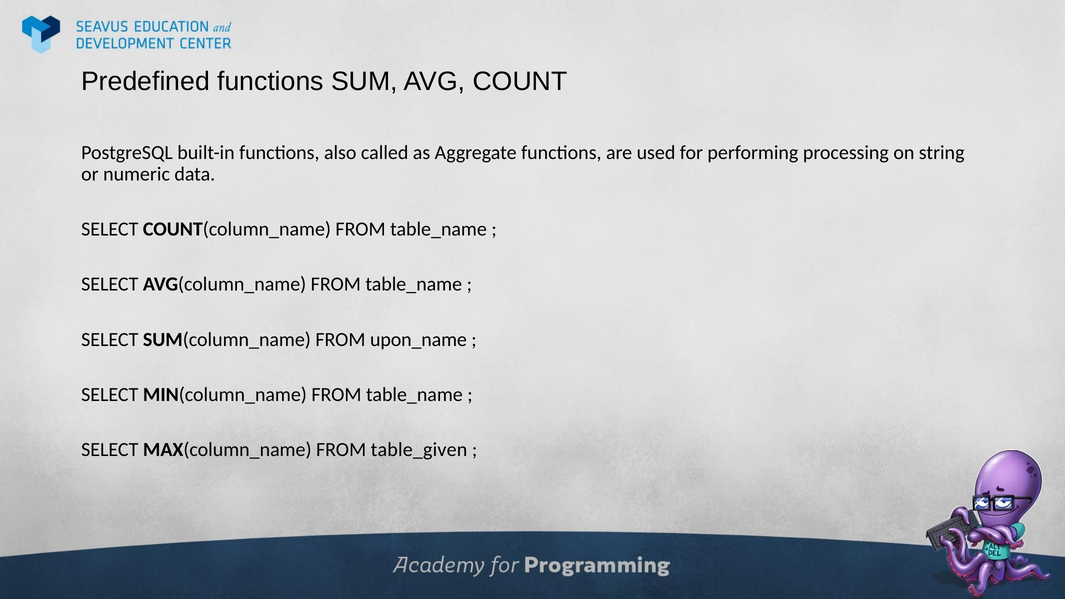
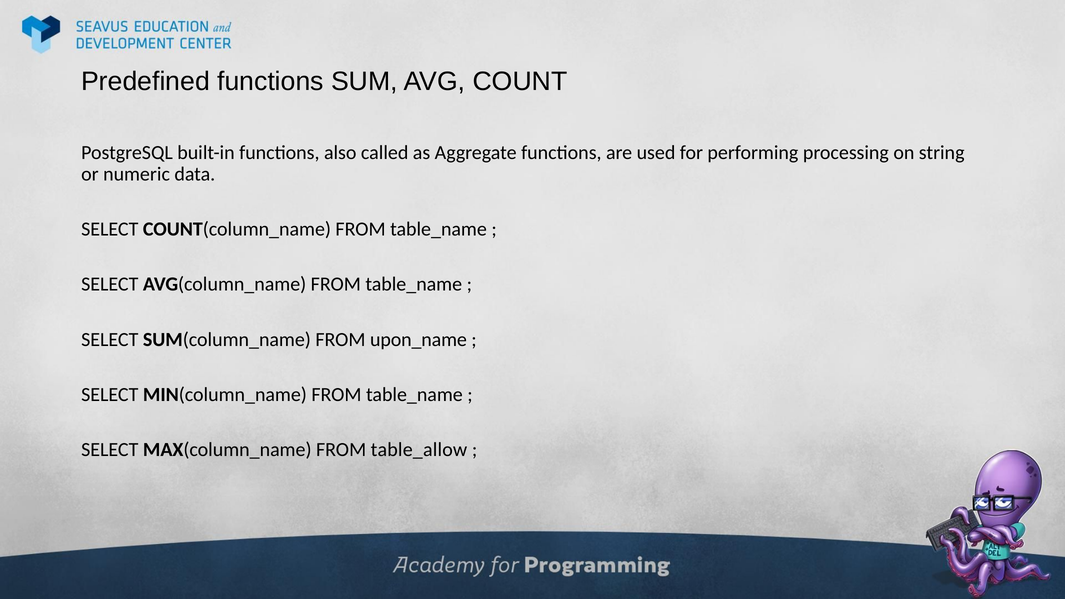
table_given: table_given -> table_allow
